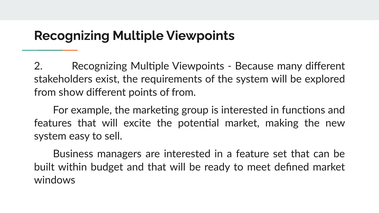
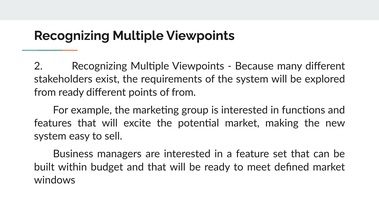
from show: show -> ready
